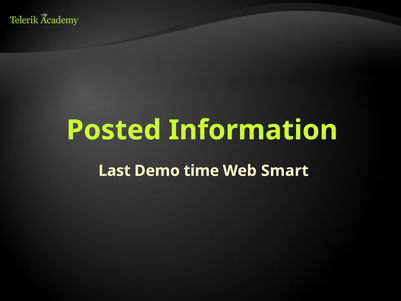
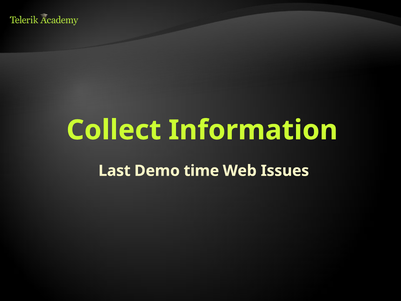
Posted: Posted -> Collect
Smart: Smart -> Issues
